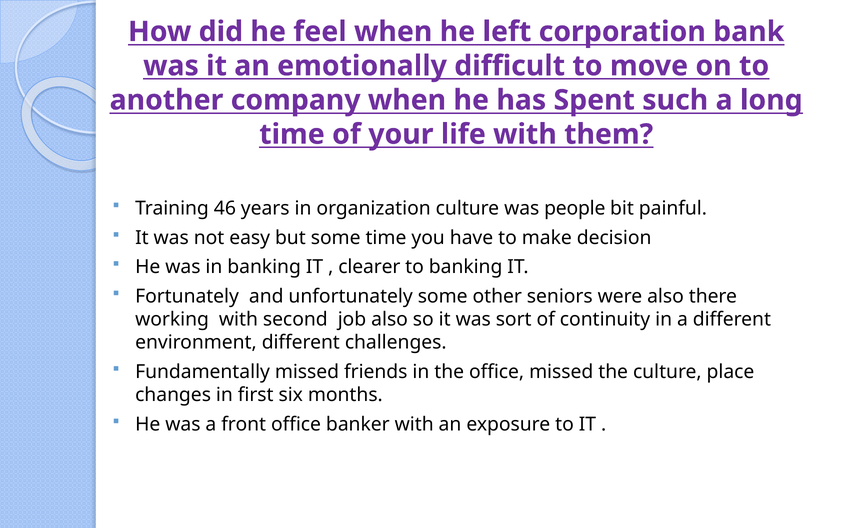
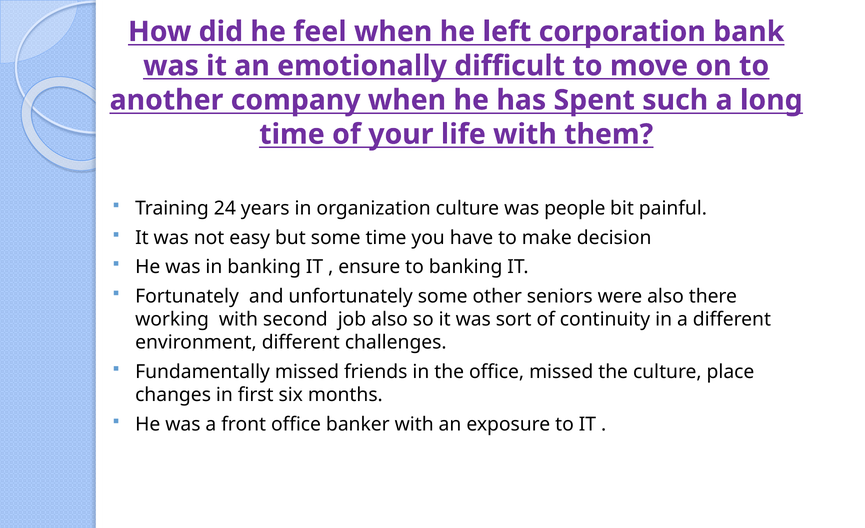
46: 46 -> 24
clearer: clearer -> ensure
